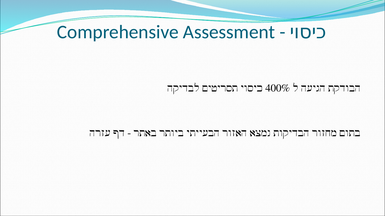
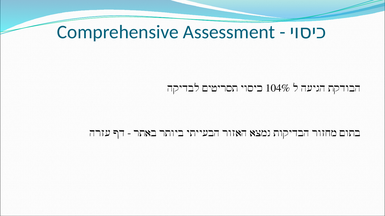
400%: 400% -> 104%
